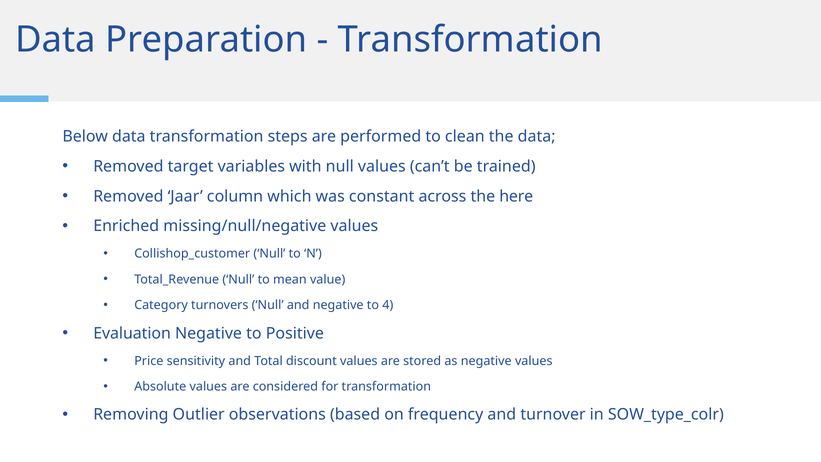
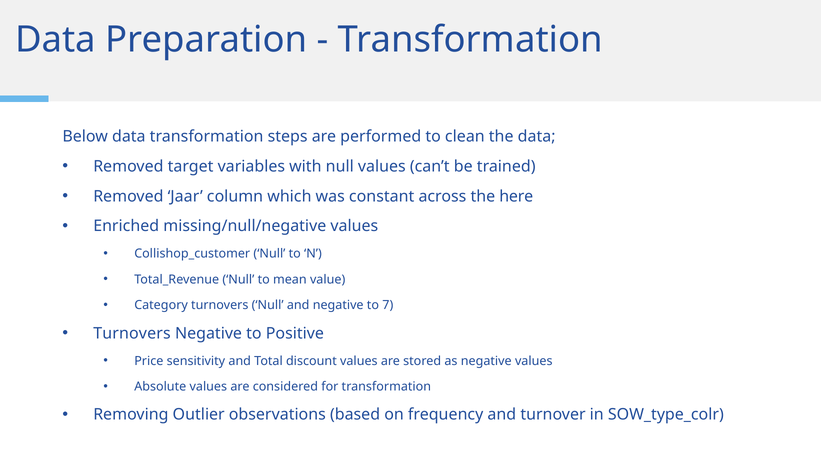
4: 4 -> 7
Evaluation at (132, 333): Evaluation -> Turnovers
